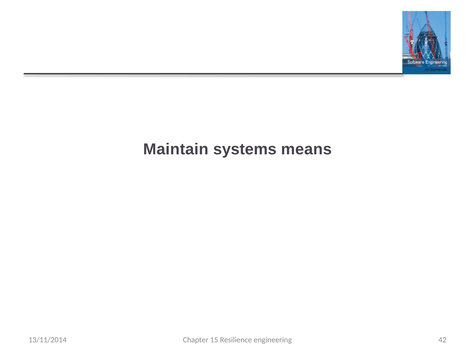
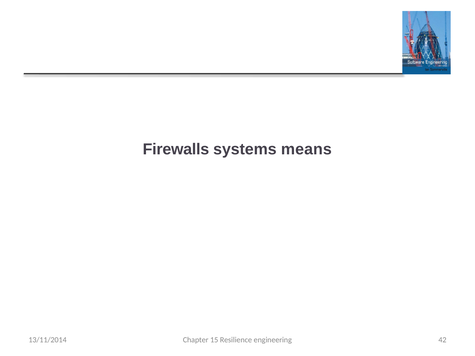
Maintain: Maintain -> Firewalls
